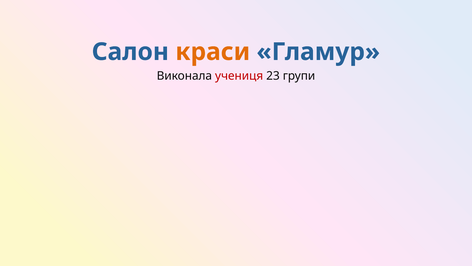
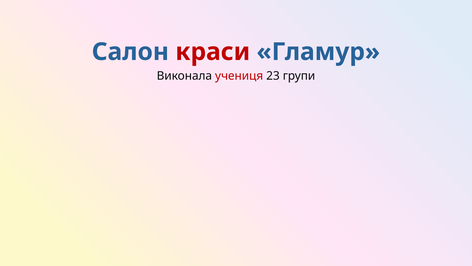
краси colour: orange -> red
